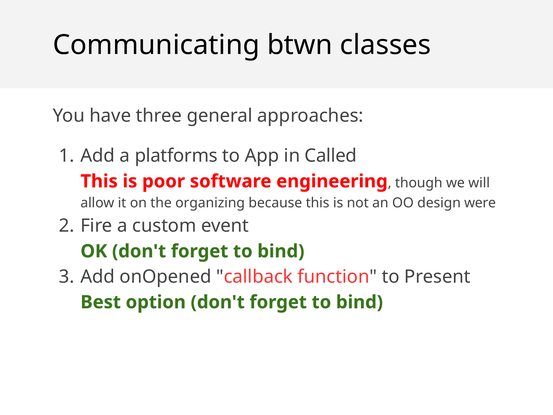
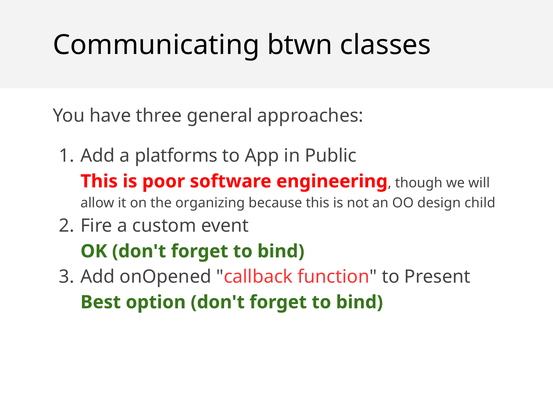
Called: Called -> Public
were: were -> child
